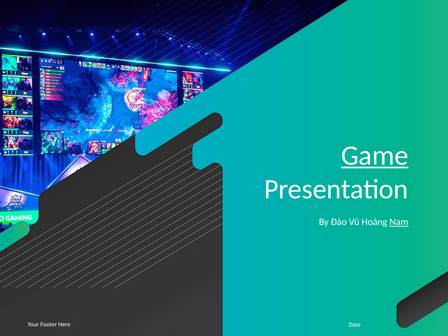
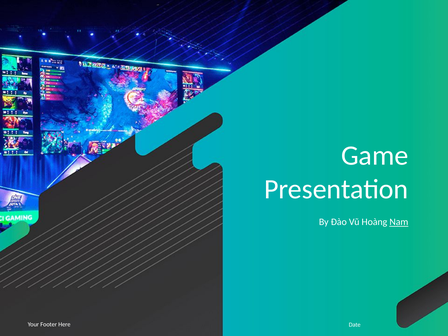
Game underline: present -> none
